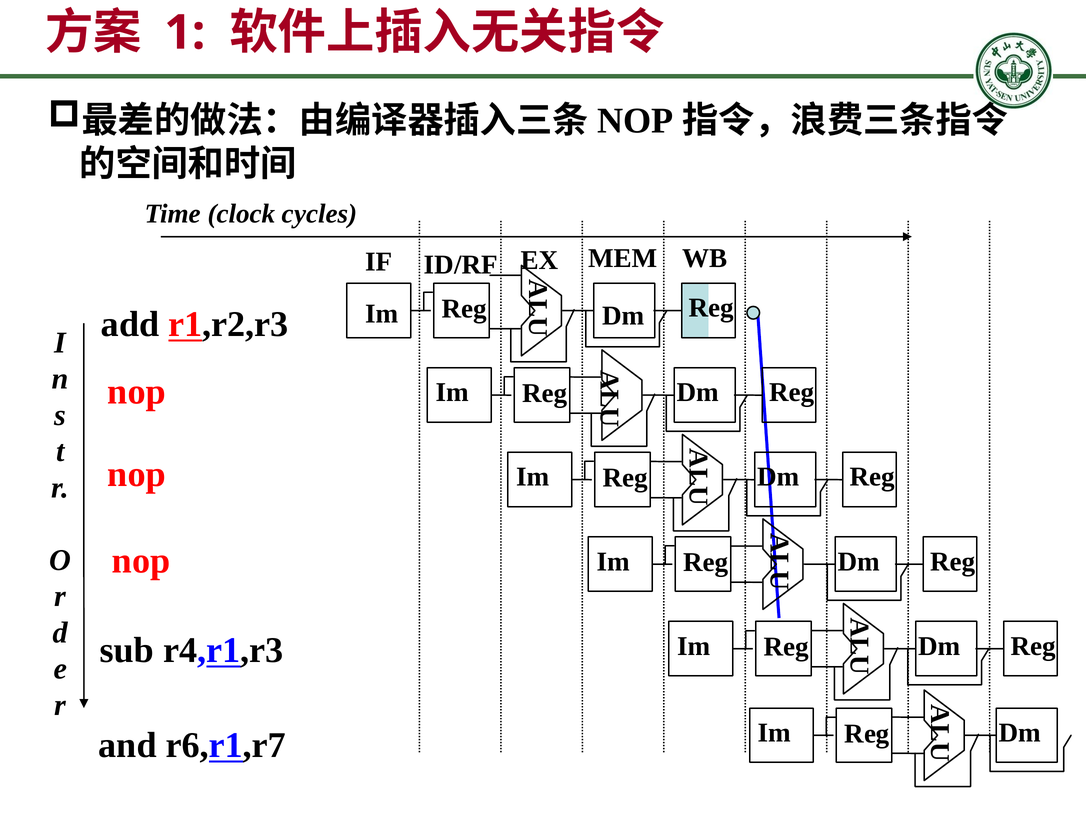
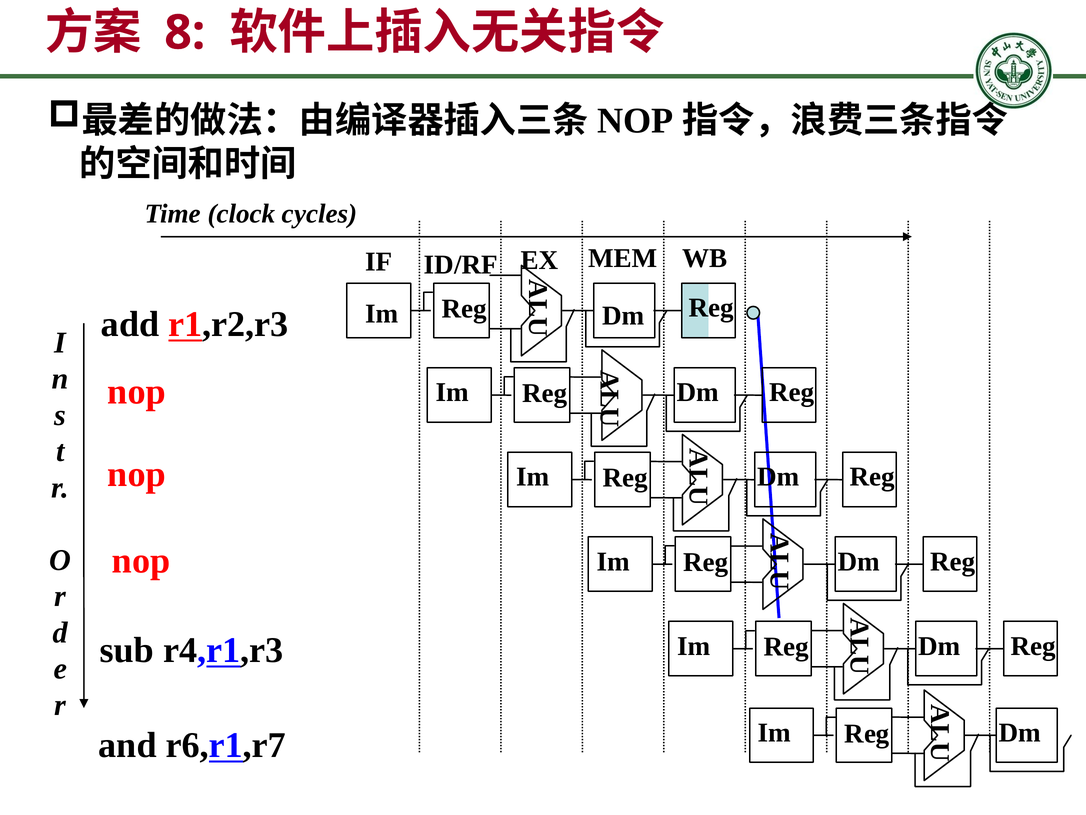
1: 1 -> 8
